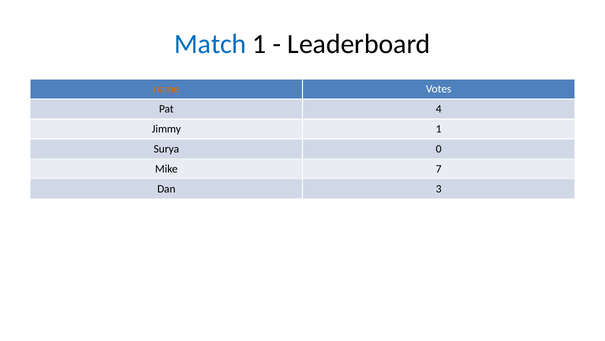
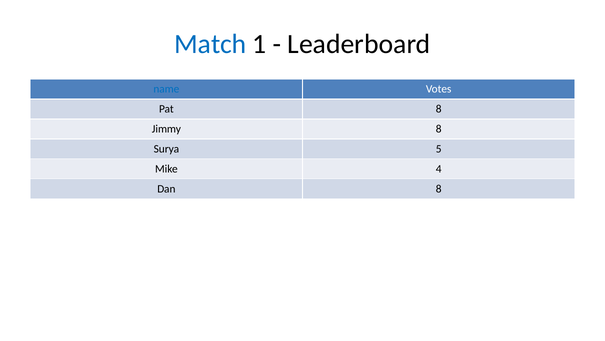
name colour: orange -> blue
Pat 4: 4 -> 8
Jimmy 1: 1 -> 8
0: 0 -> 5
7: 7 -> 4
Dan 3: 3 -> 8
